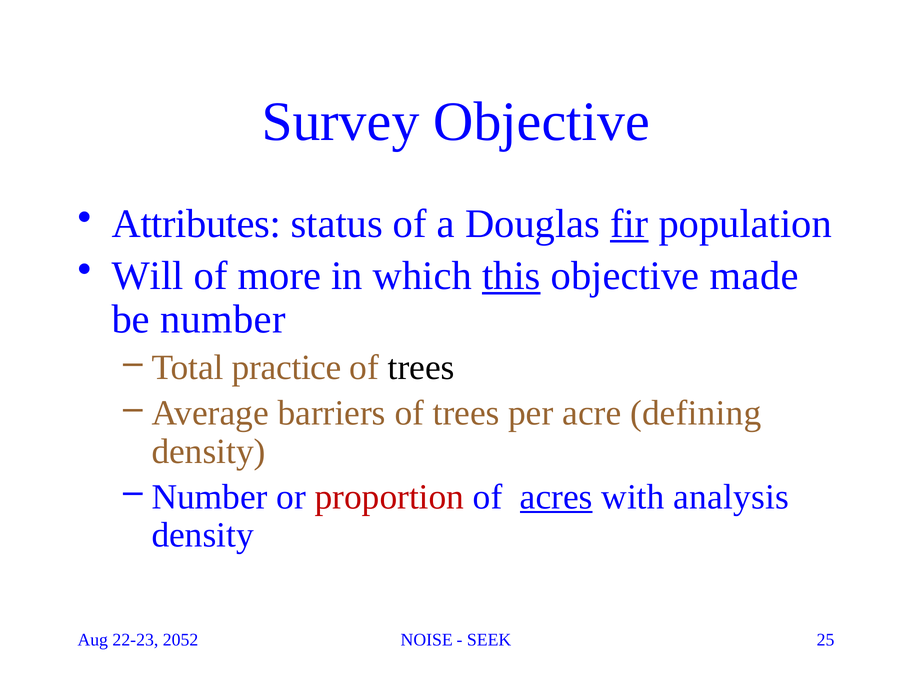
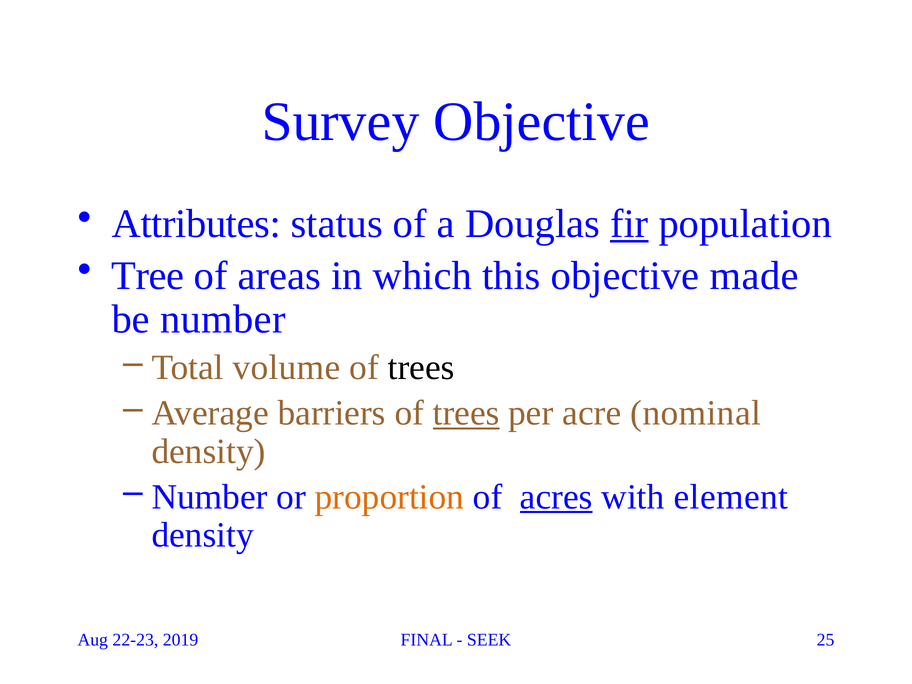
Will: Will -> Tree
more: more -> areas
this underline: present -> none
practice: practice -> volume
trees at (466, 413) underline: none -> present
defining: defining -> nominal
proportion colour: red -> orange
analysis: analysis -> element
2052: 2052 -> 2019
NOISE: NOISE -> FINAL
